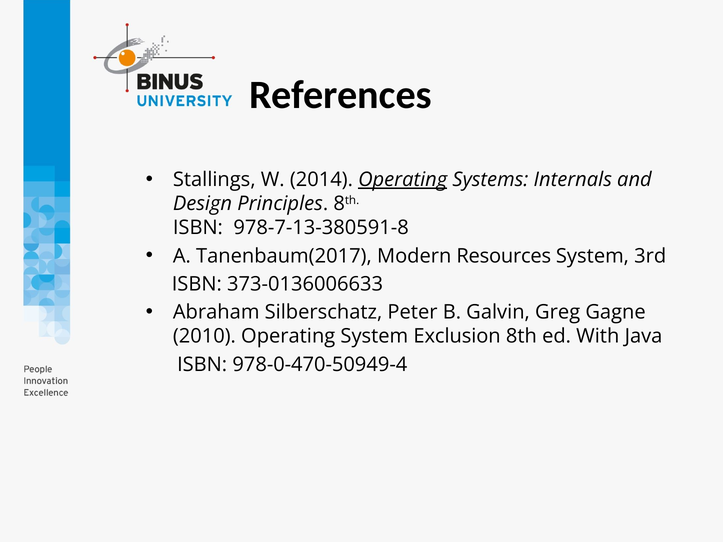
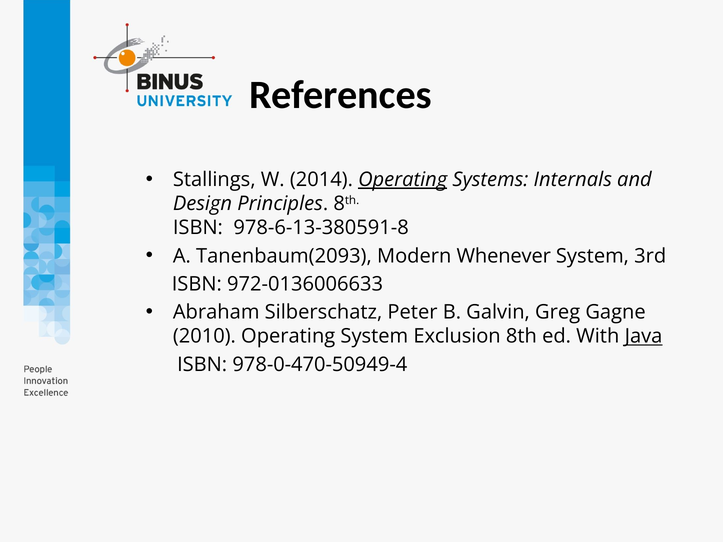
978-7-13-380591-8: 978-7-13-380591-8 -> 978-6-13-380591-8
Tanenbaum(2017: Tanenbaum(2017 -> Tanenbaum(2093
Resources: Resources -> Whenever
373-0136006633: 373-0136006633 -> 972-0136006633
Java underline: none -> present
